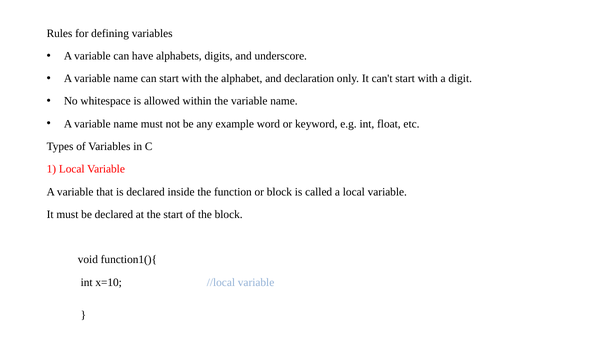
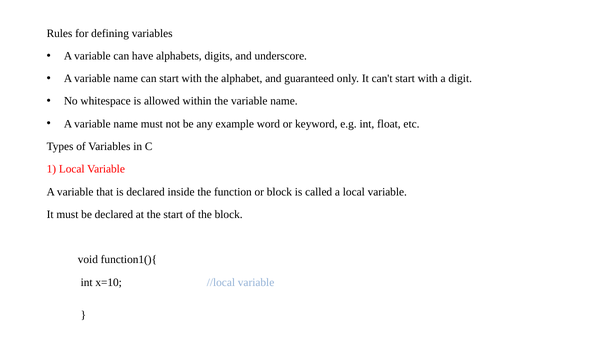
declaration: declaration -> guaranteed
